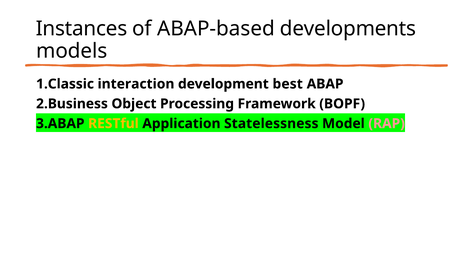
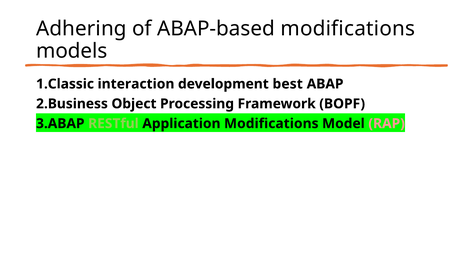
Instances: Instances -> Adhering
ABAP-based developments: developments -> modifications
RESTful colour: yellow -> light green
Application Statelessness: Statelessness -> Modifications
